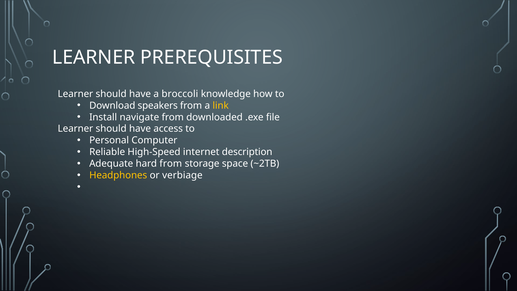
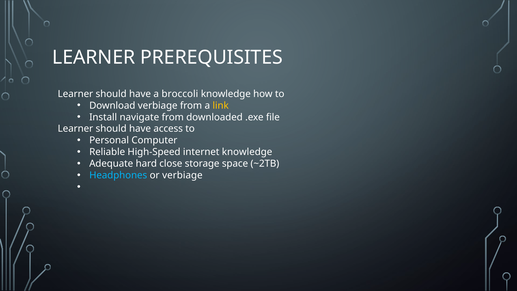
Download speakers: speakers -> verbiage
internet description: description -> knowledge
hard from: from -> close
Headphones colour: yellow -> light blue
